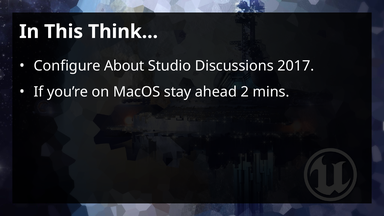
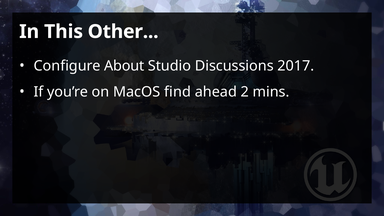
Think: Think -> Other
stay: stay -> find
